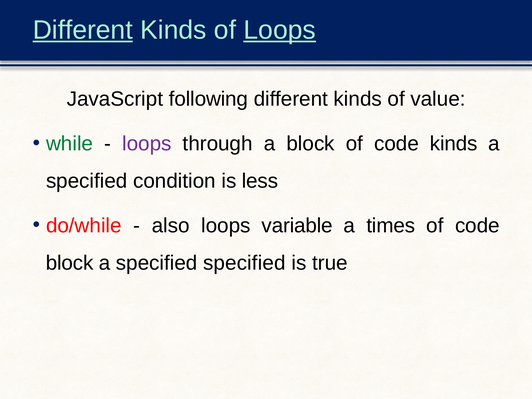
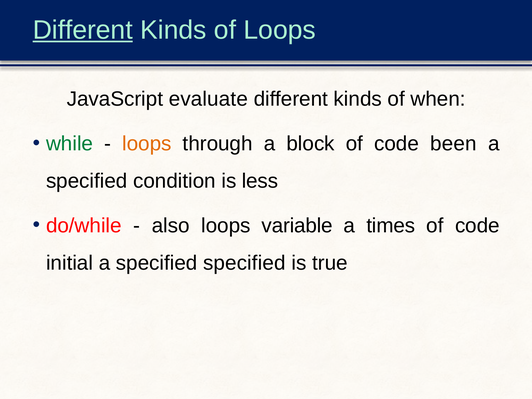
Loops at (280, 30) underline: present -> none
following: following -> evaluate
value: value -> when
loops at (147, 144) colour: purple -> orange
code kinds: kinds -> been
block at (70, 263): block -> initial
